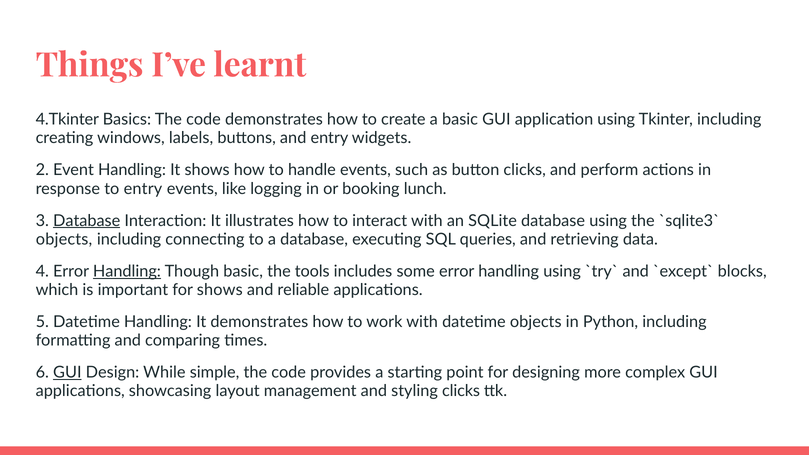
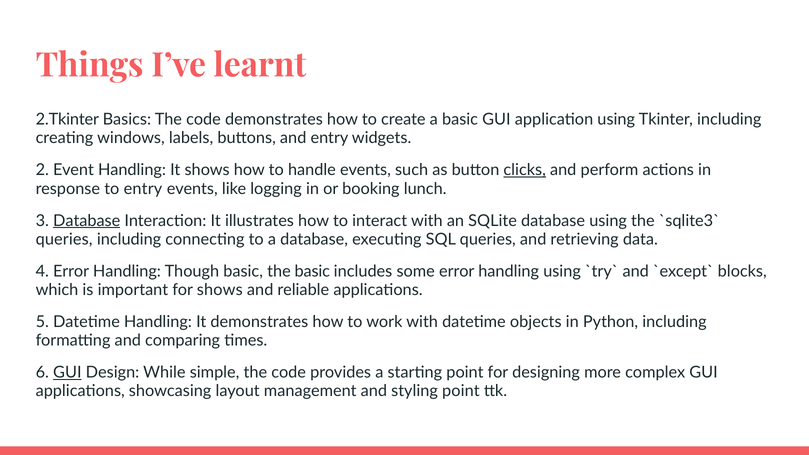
4.Tkinter: 4.Tkinter -> 2.Tkinter
clicks at (525, 170) underline: none -> present
objects at (64, 239): objects -> queries
Handling at (127, 271) underline: present -> none
the tools: tools -> basic
styling clicks: clicks -> point
